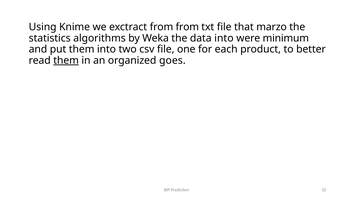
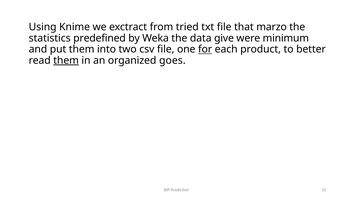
from from: from -> tried
algorithms: algorithms -> predefined
data into: into -> give
for underline: none -> present
